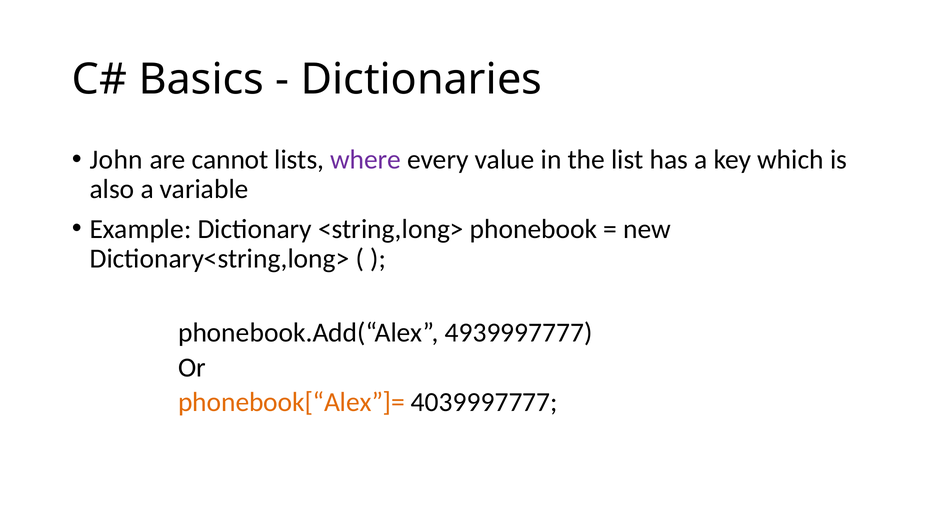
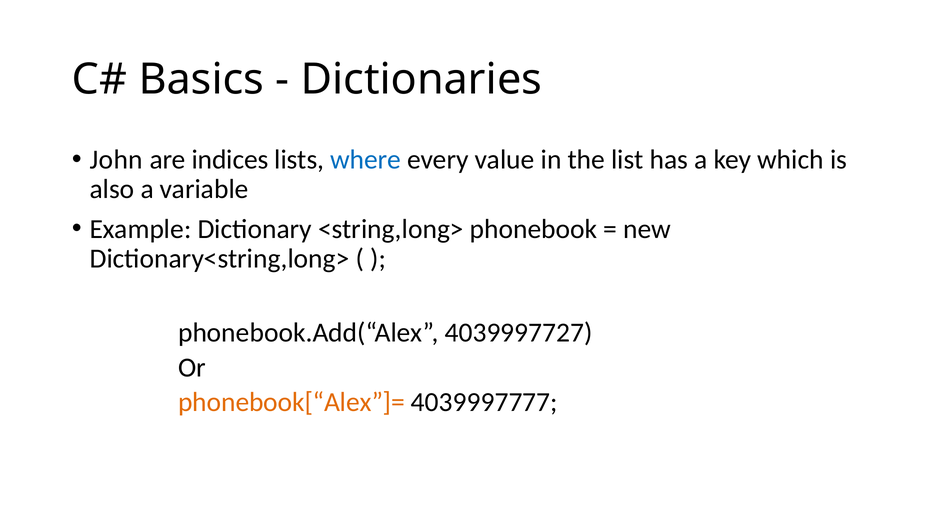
cannot: cannot -> indices
where colour: purple -> blue
4939997777: 4939997777 -> 4039997727
